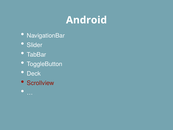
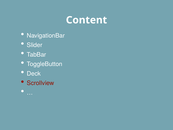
Android: Android -> Content
